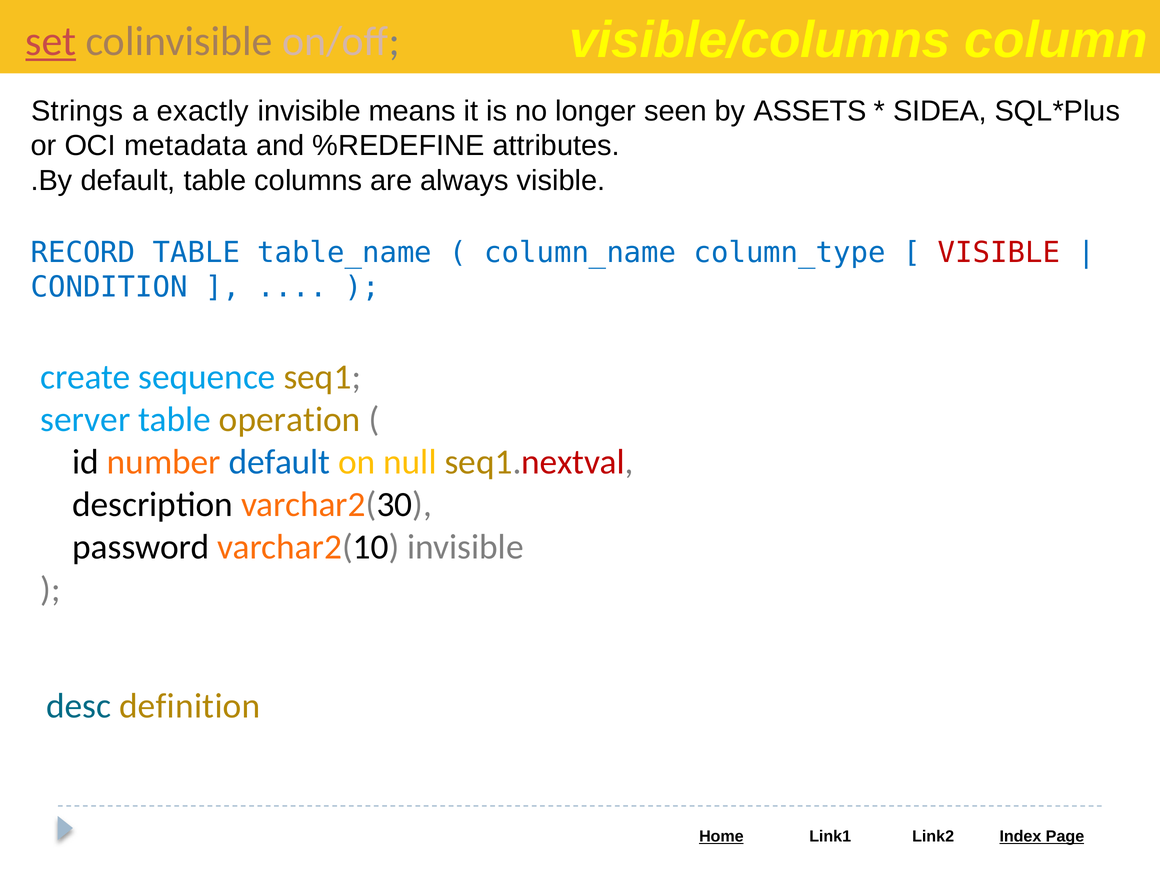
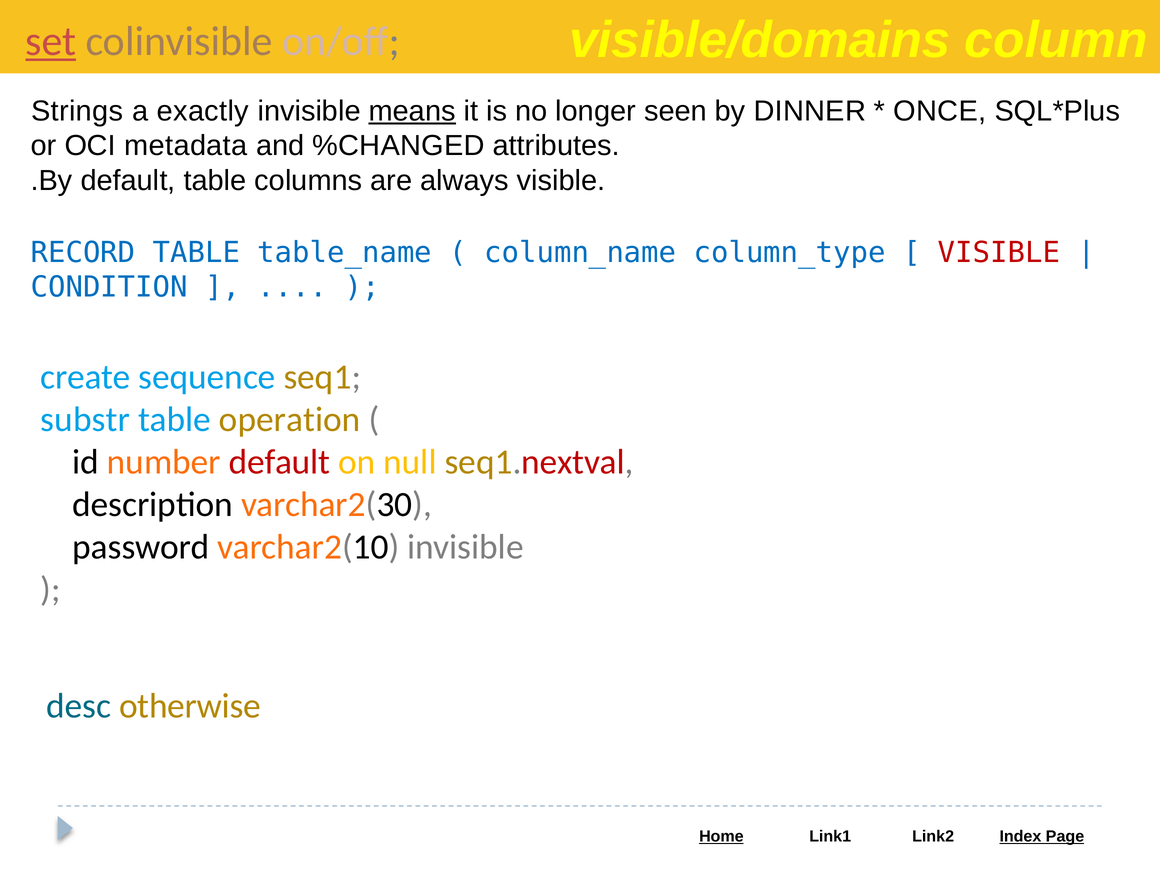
visible/columns: visible/columns -> visible/domains
means underline: none -> present
ASSETS: ASSETS -> DINNER
SIDEA: SIDEA -> ONCE
%REDEFINE: %REDEFINE -> %CHANGED
server: server -> substr
default at (279, 462) colour: blue -> red
definition: definition -> otherwise
